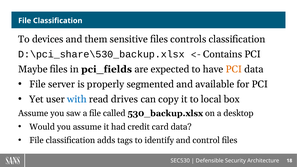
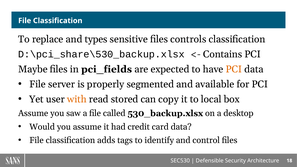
devices: devices -> replace
them: them -> types
with colour: blue -> orange
drives: drives -> stored
